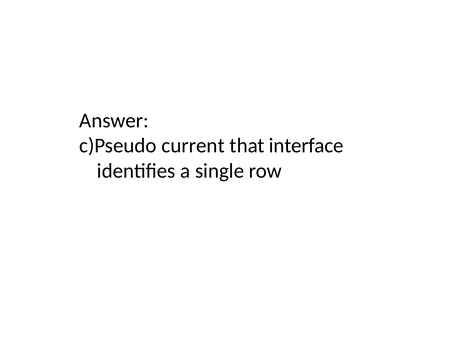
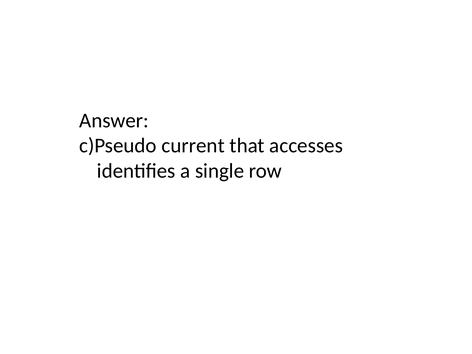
interface: interface -> accesses
